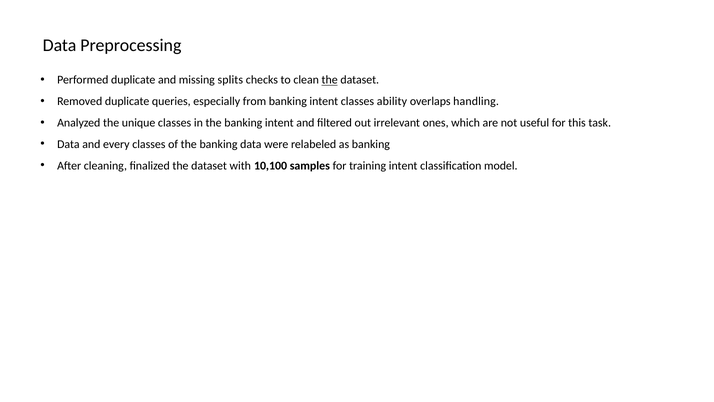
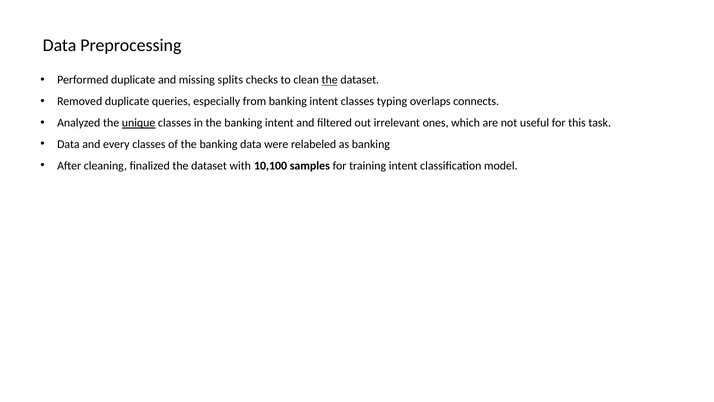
ability: ability -> typing
handling: handling -> connects
unique underline: none -> present
